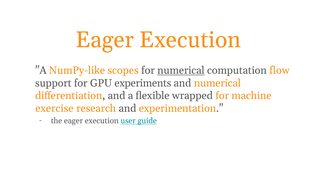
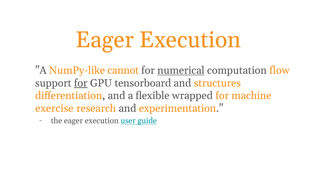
scopes: scopes -> cannot
for at (81, 83) underline: none -> present
experiments: experiments -> tensorboard
and numerical: numerical -> structures
